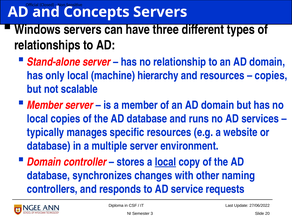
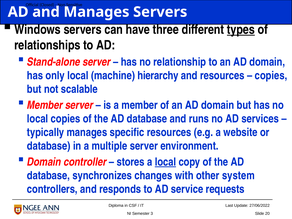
and Concepts: Concepts -> Manages
types underline: none -> present
naming: naming -> system
